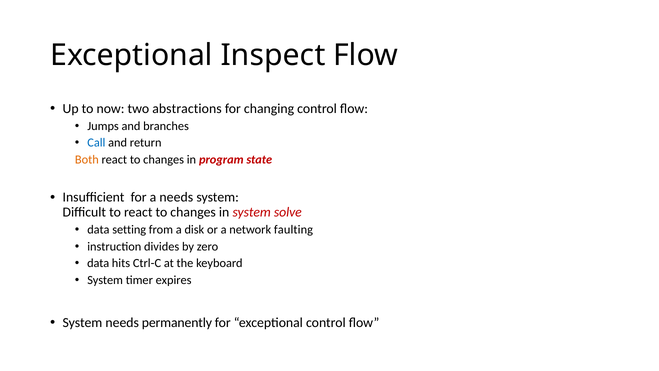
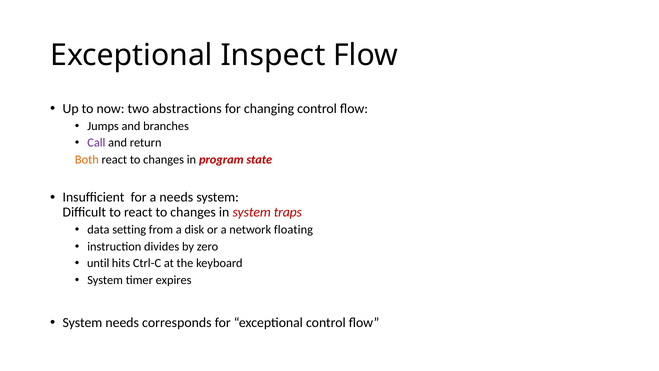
Call colour: blue -> purple
solve: solve -> traps
faulting: faulting -> floating
data at (98, 263): data -> until
permanently: permanently -> corresponds
